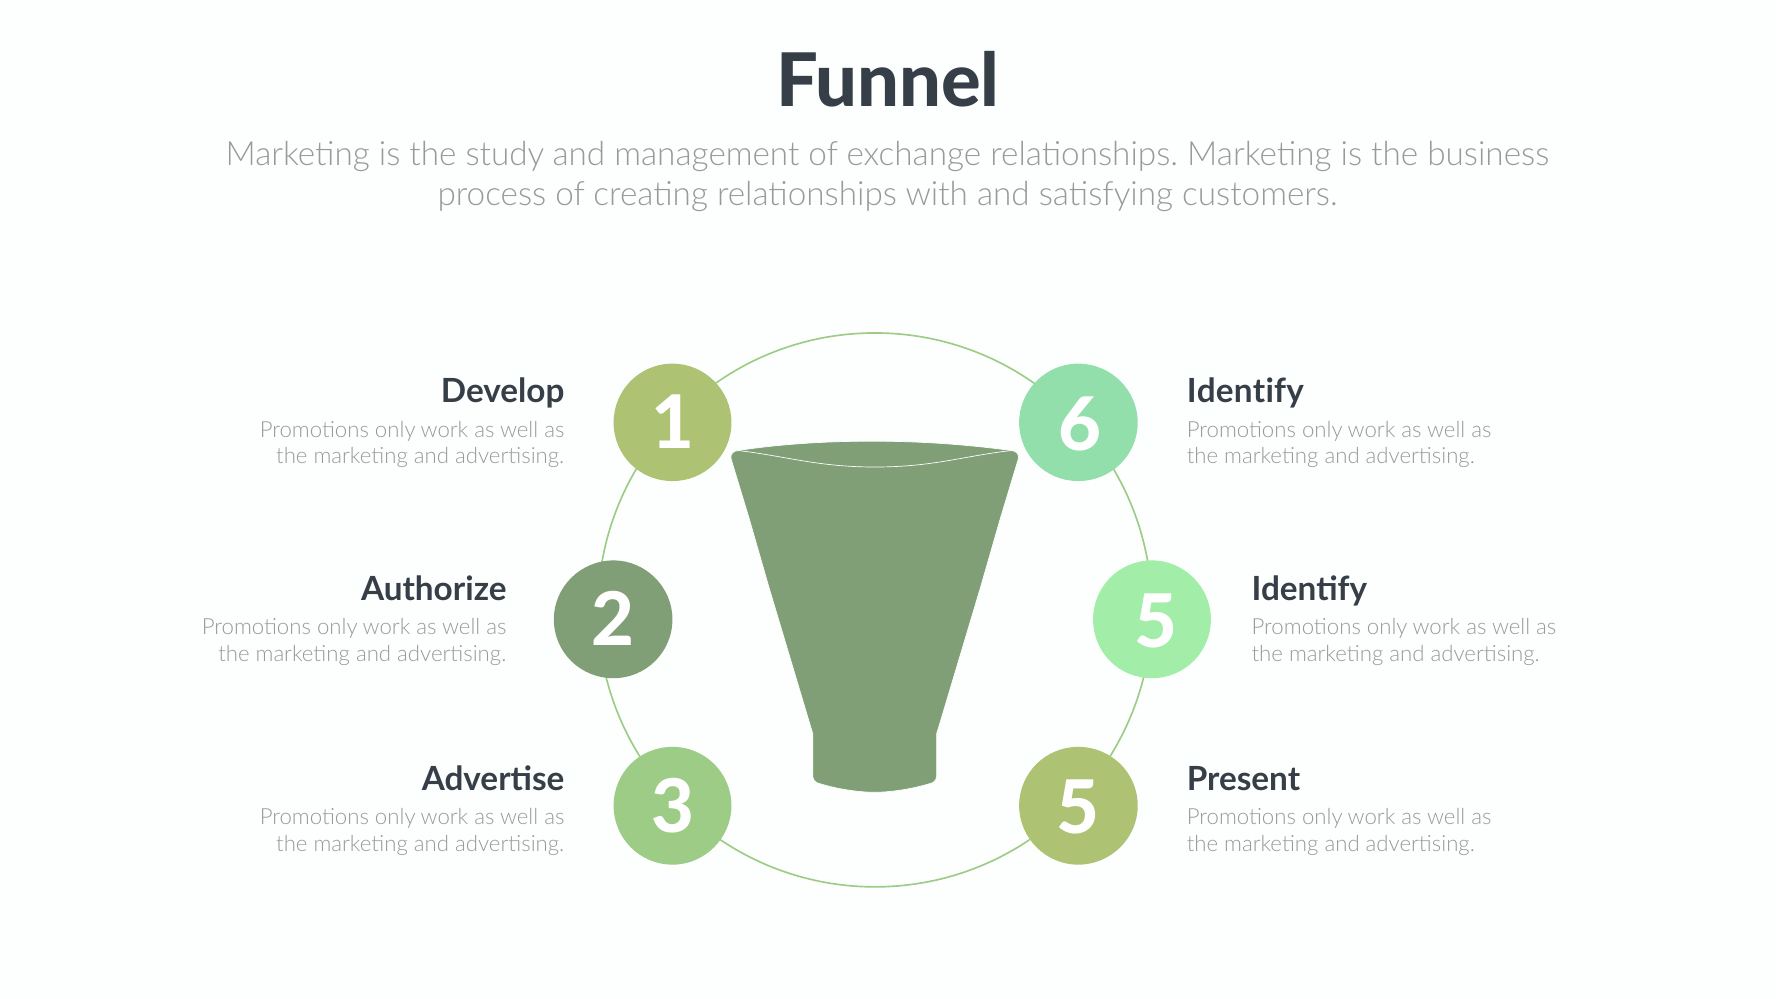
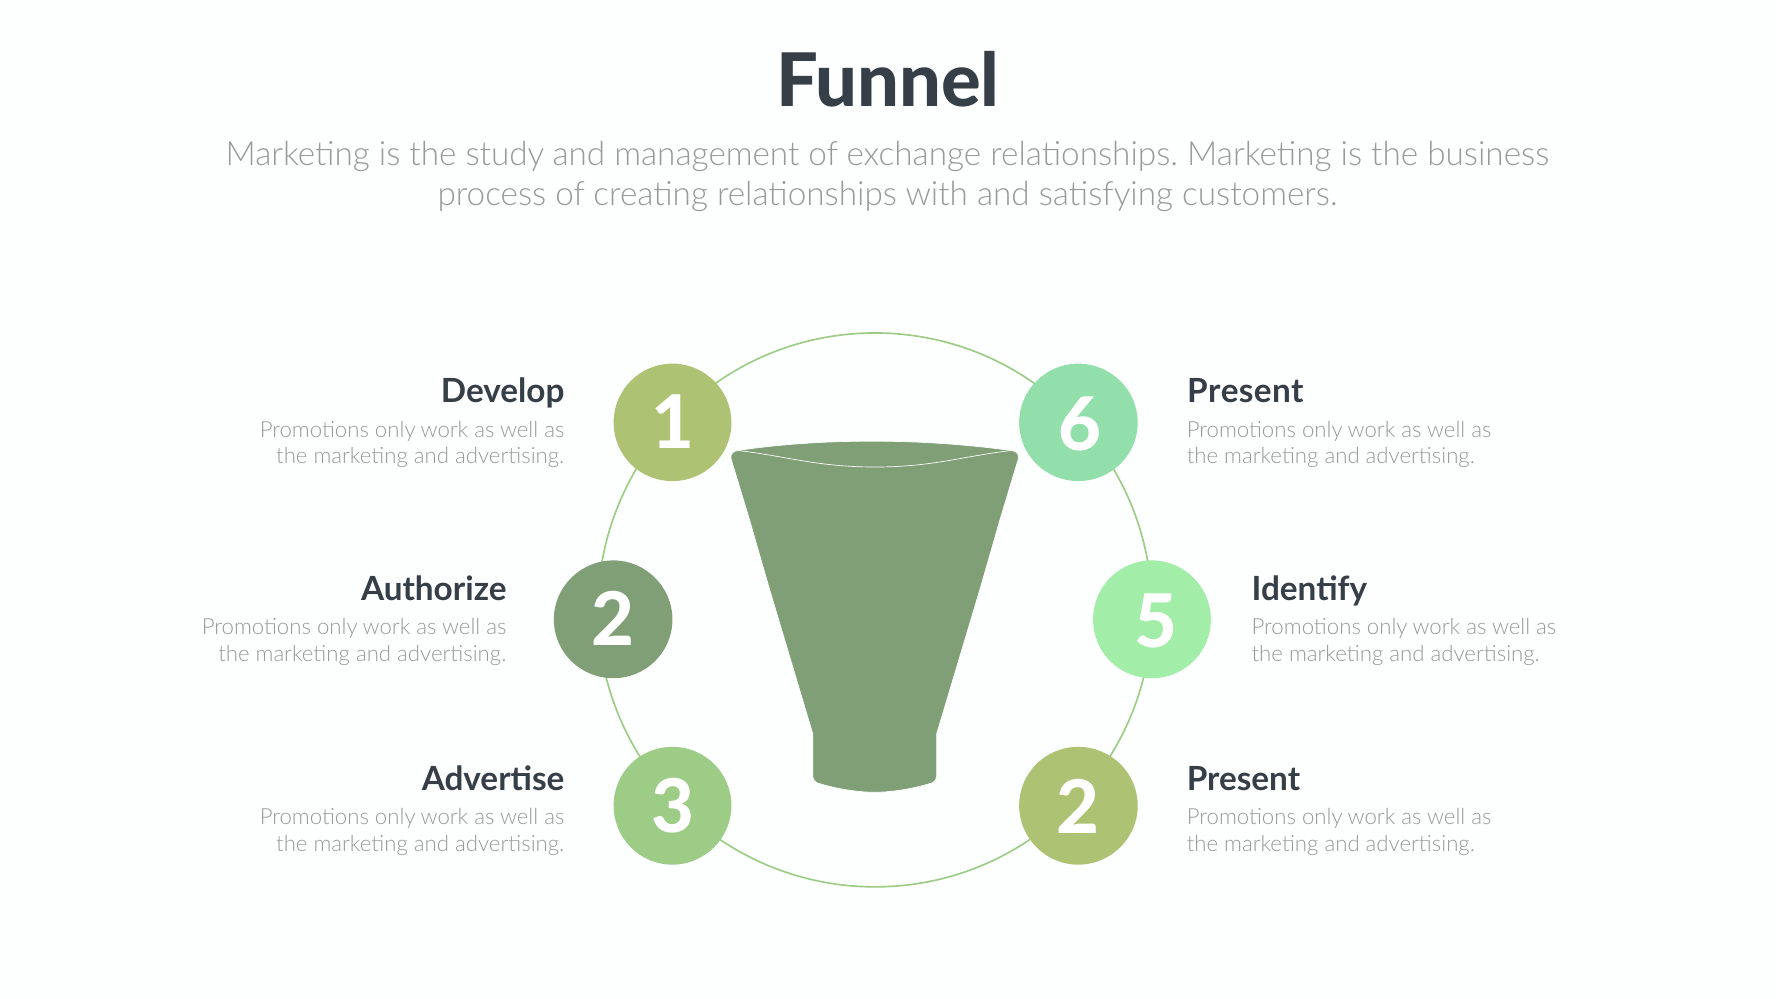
6 Identify: Identify -> Present
3 5: 5 -> 2
